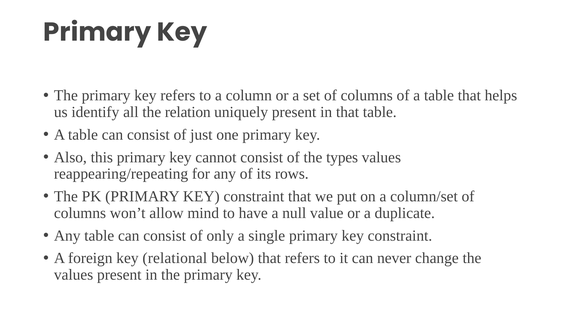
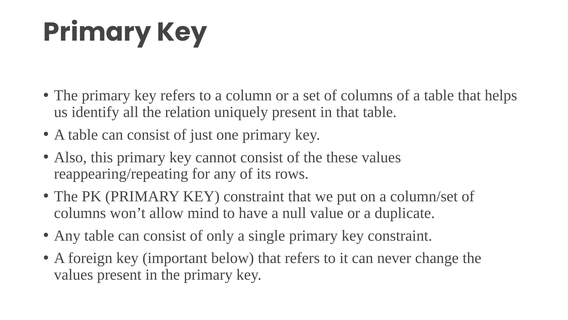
types: types -> these
relational: relational -> important
